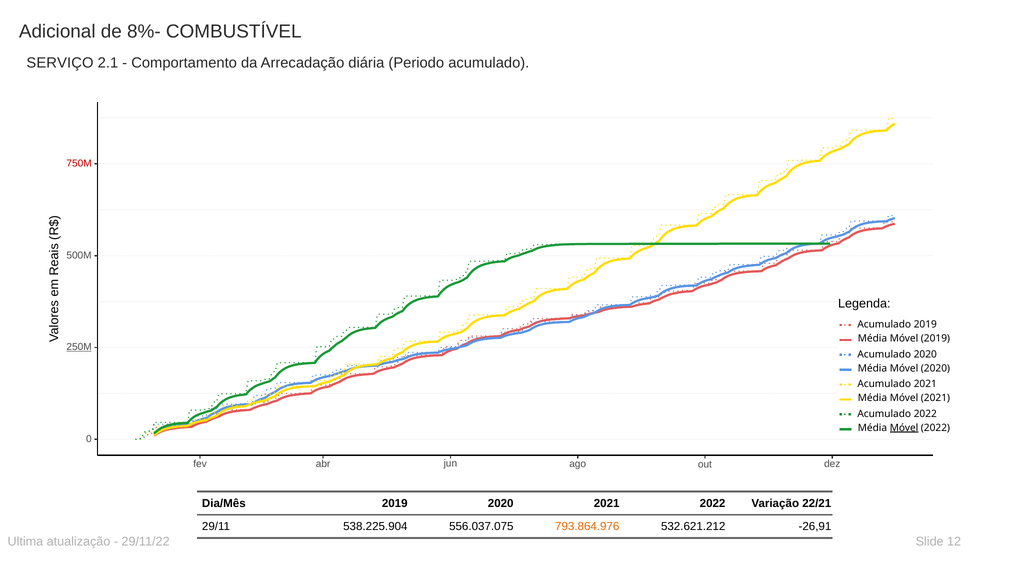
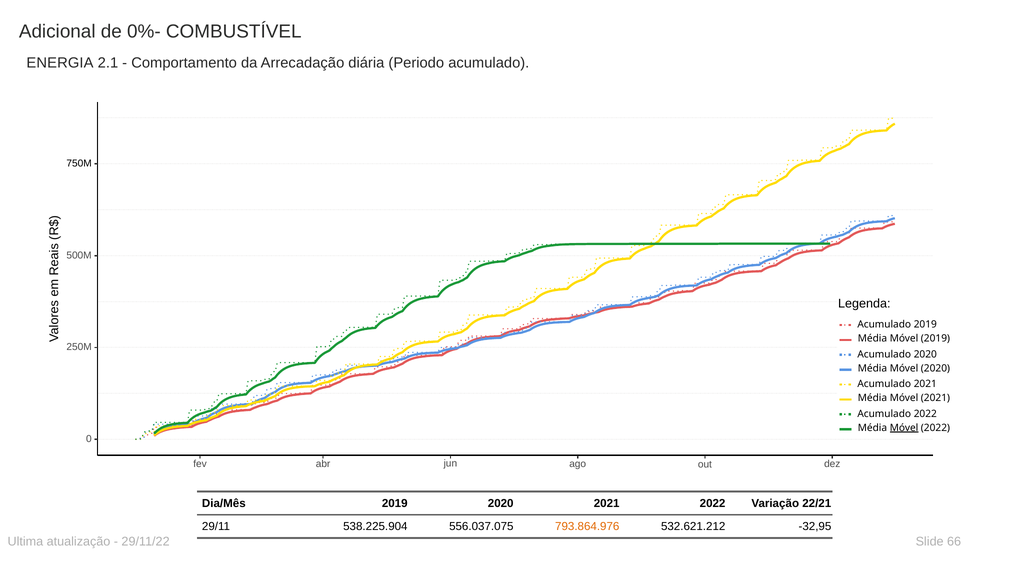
8%-: 8%- -> 0%-
SERVIÇO: SERVIÇO -> ENERGIA
750M colour: red -> black
250M underline: present -> none
-26,91: -26,91 -> -32,95
12: 12 -> 66
